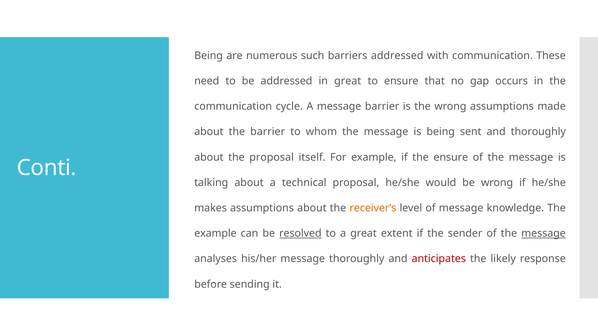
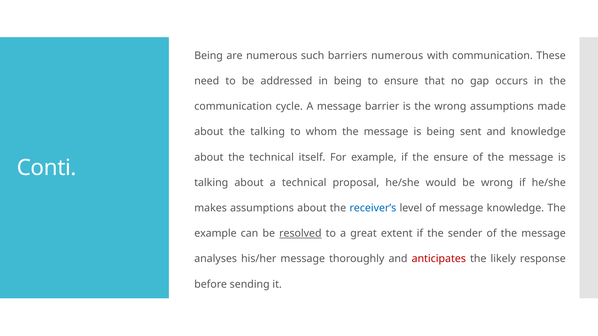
barriers addressed: addressed -> numerous
in great: great -> being
the barrier: barrier -> talking
and thoroughly: thoroughly -> knowledge
the proposal: proposal -> technical
receiver’s colour: orange -> blue
message at (544, 234) underline: present -> none
